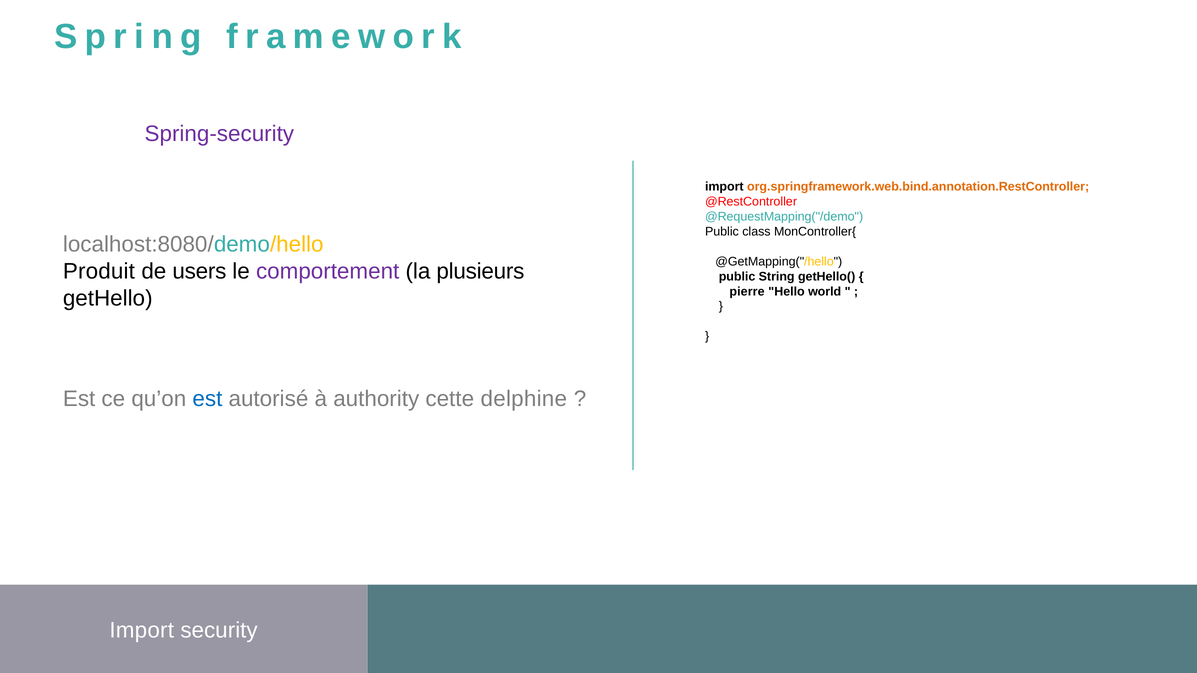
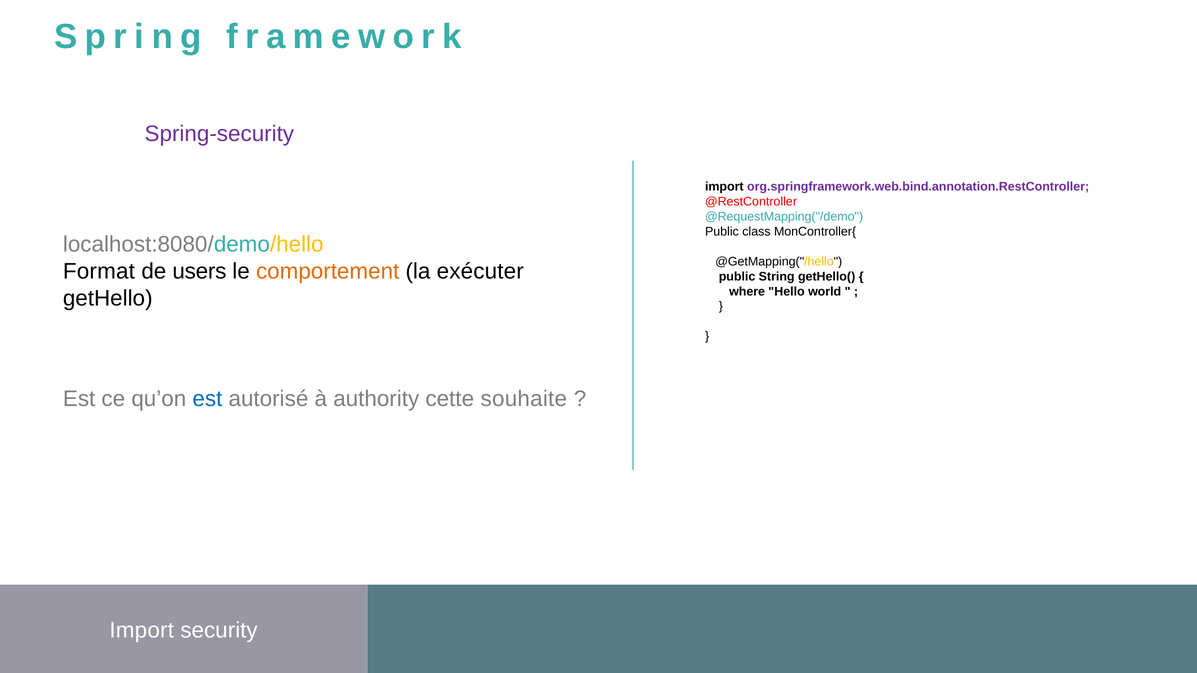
org.springframework.web.bind.annotation.RestController colour: orange -> purple
Produit: Produit -> Format
comportement colour: purple -> orange
plusieurs: plusieurs -> exécuter
pierre: pierre -> where
delphine: delphine -> souhaite
